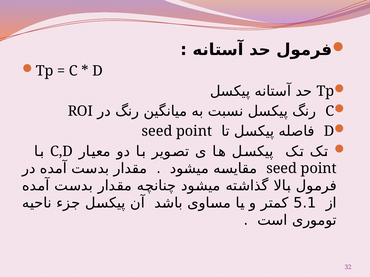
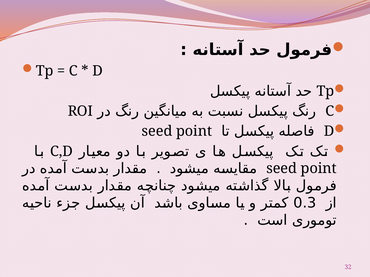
5.1: 5.1 -> 0.3
